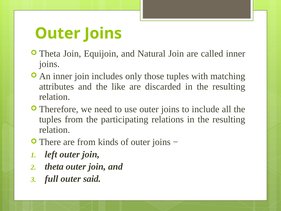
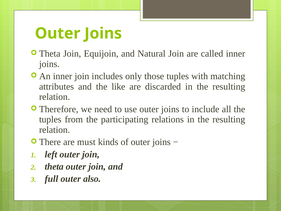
are from: from -> must
said: said -> also
